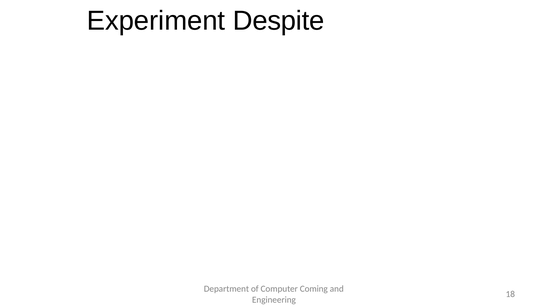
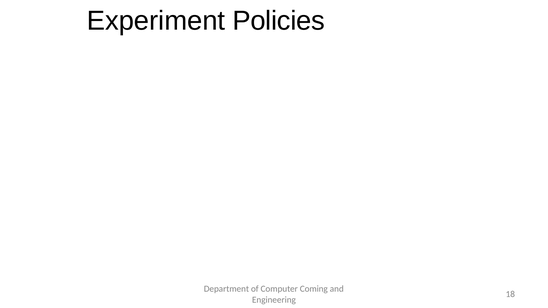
Despite: Despite -> Policies
